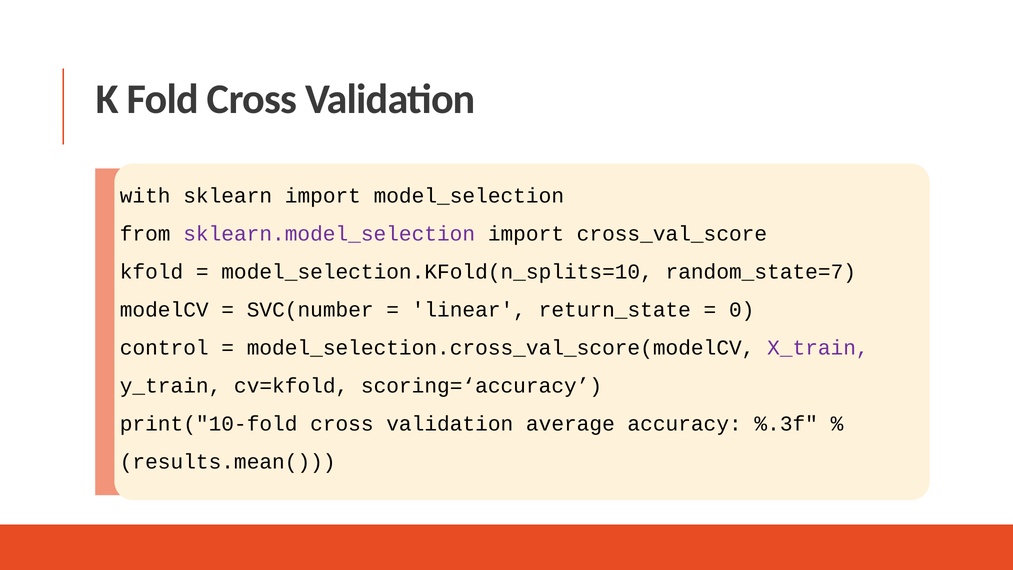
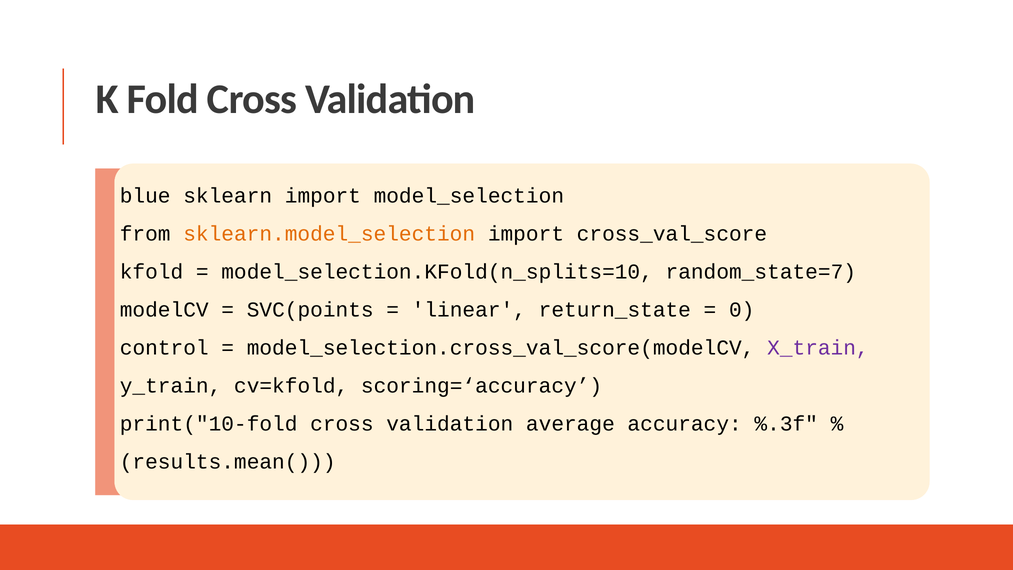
with: with -> blue
sklearn.model_selection colour: purple -> orange
SVC(number: SVC(number -> SVC(points
